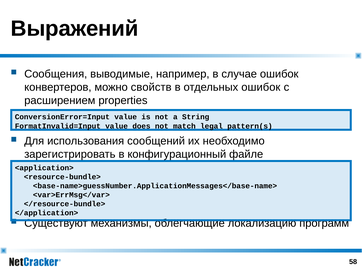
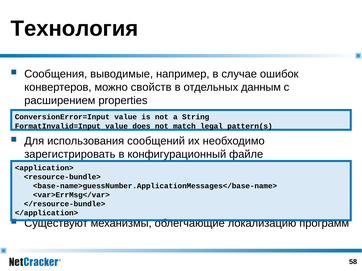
Выражений: Выражений -> Технология
отдельных ошибок: ошибок -> данным
